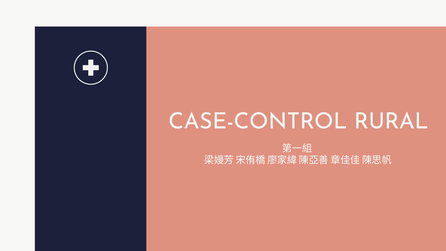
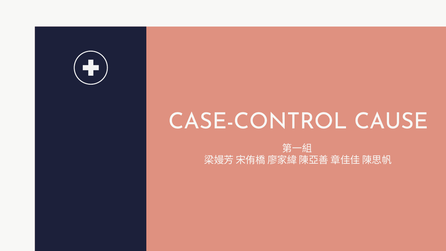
RURAL: RURAL -> CAUSE
